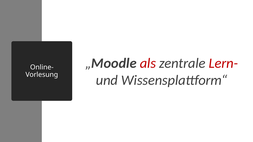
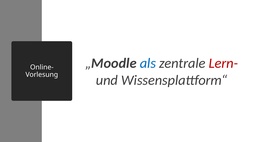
als colour: red -> blue
